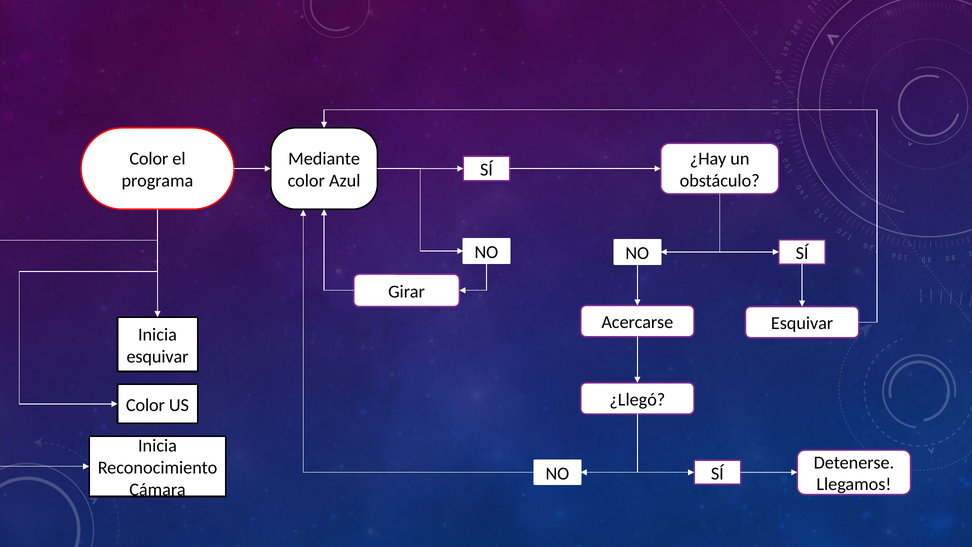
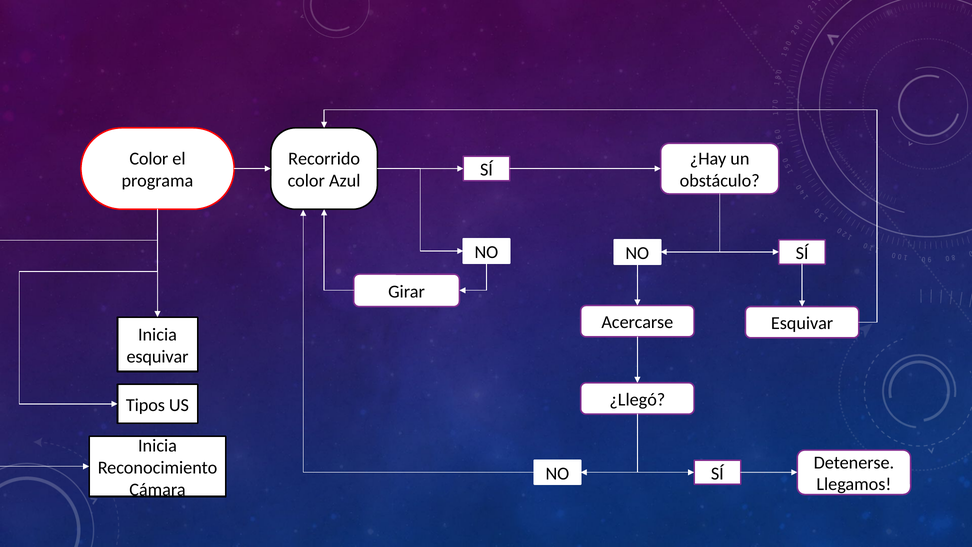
Mediante: Mediante -> Recorrido
Color at (145, 405): Color -> Tipos
